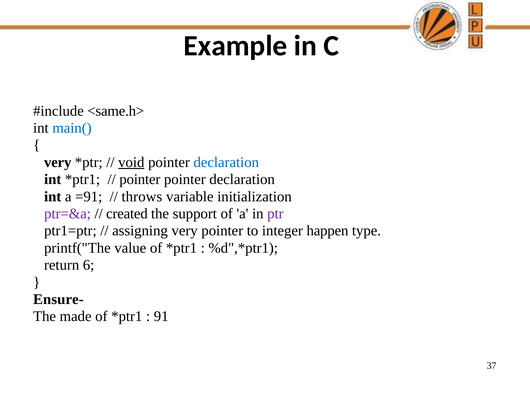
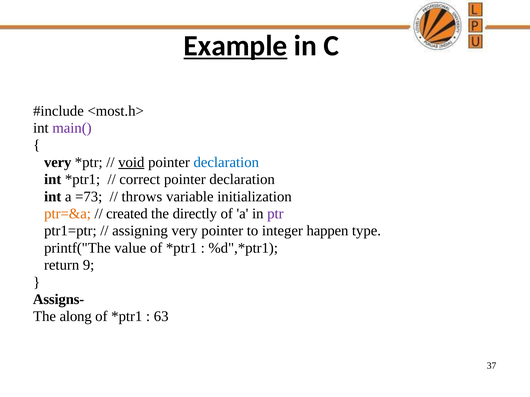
Example underline: none -> present
<same.h>: <same.h> -> <most.h>
main( colour: blue -> purple
pointer at (140, 180): pointer -> correct
=91: =91 -> =73
ptr=&a colour: purple -> orange
support: support -> directly
6: 6 -> 9
Ensure-: Ensure- -> Assigns-
made: made -> along
91: 91 -> 63
